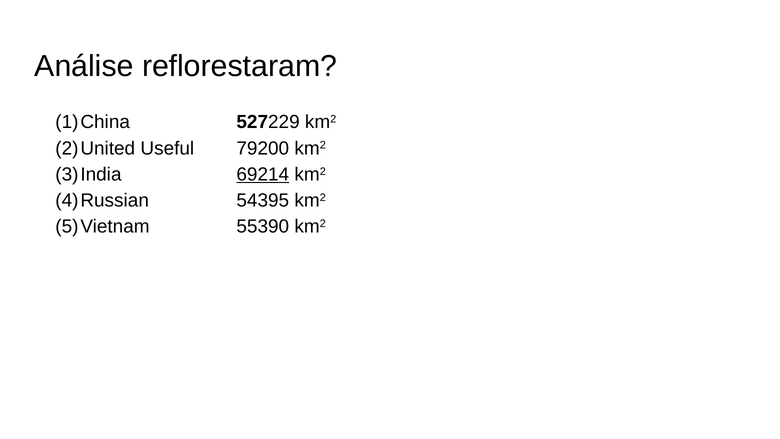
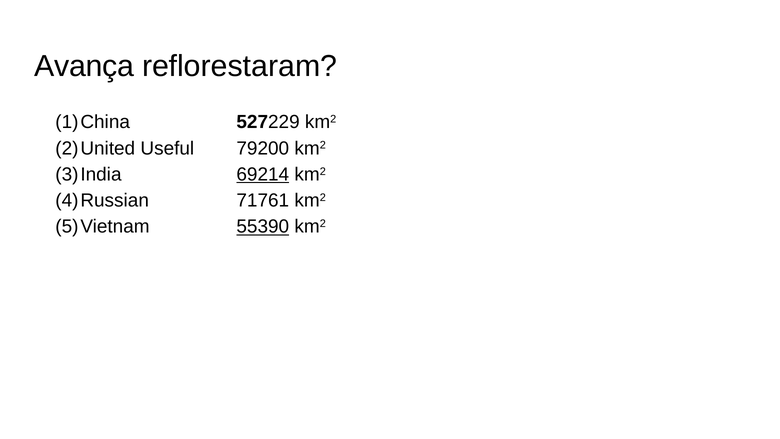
Análise: Análise -> Avança
54395: 54395 -> 71761
55390 underline: none -> present
